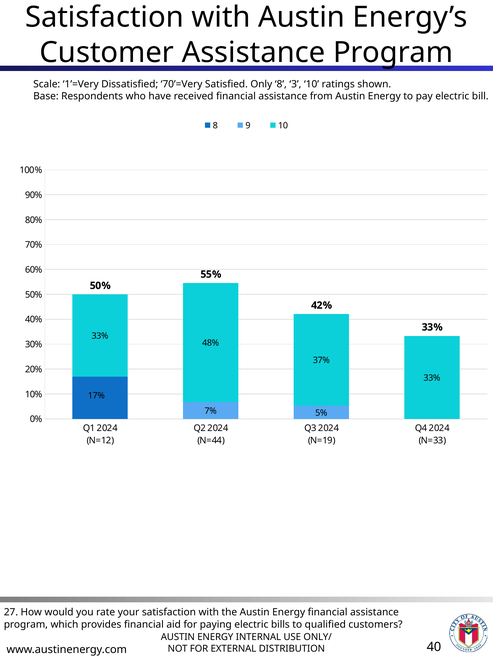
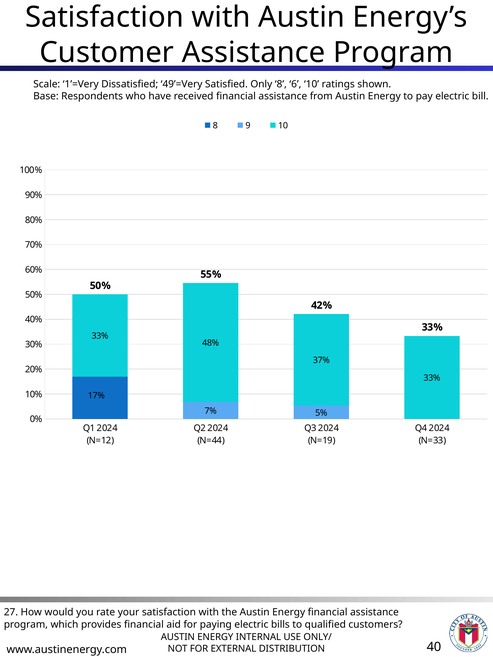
70’=Very: 70’=Very -> 49’=Very
3: 3 -> 6
